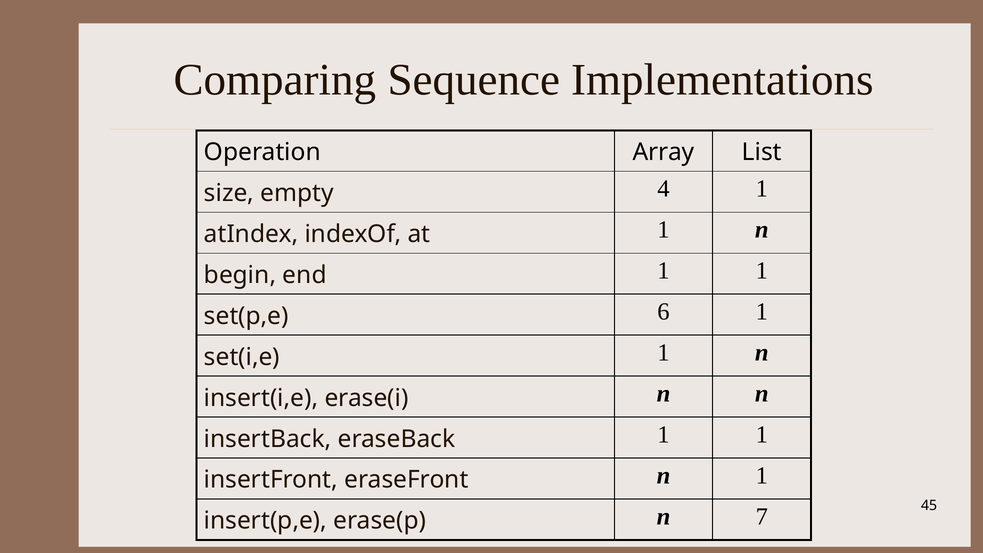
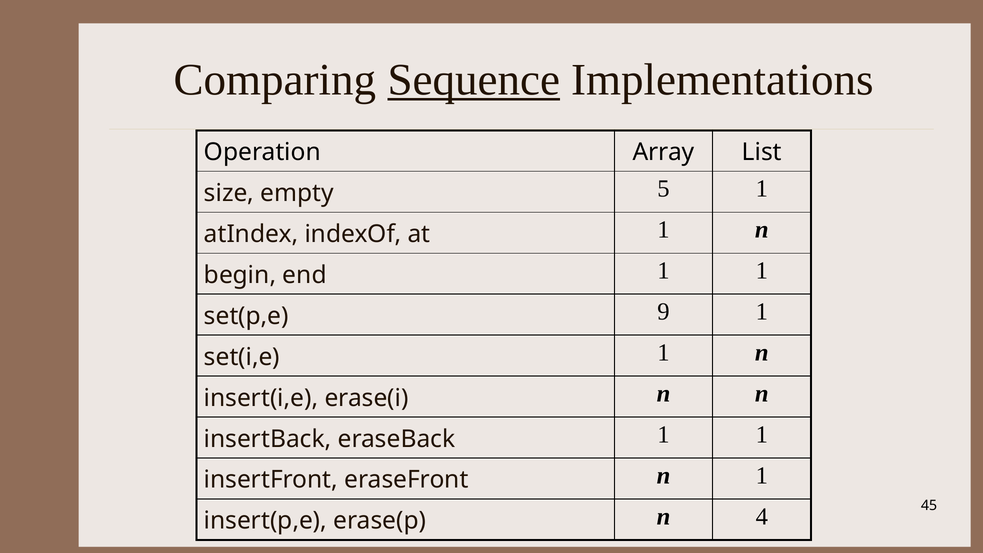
Sequence underline: none -> present
4: 4 -> 5
6: 6 -> 9
7: 7 -> 4
